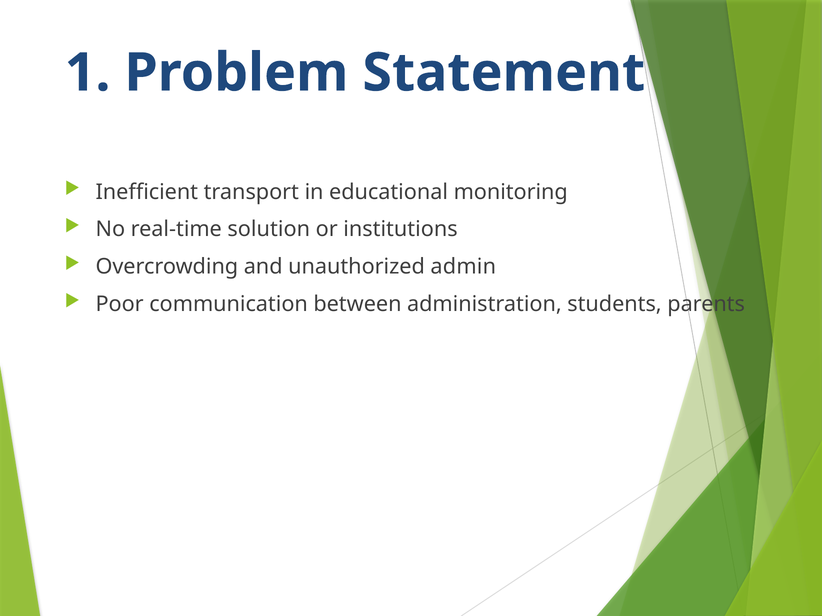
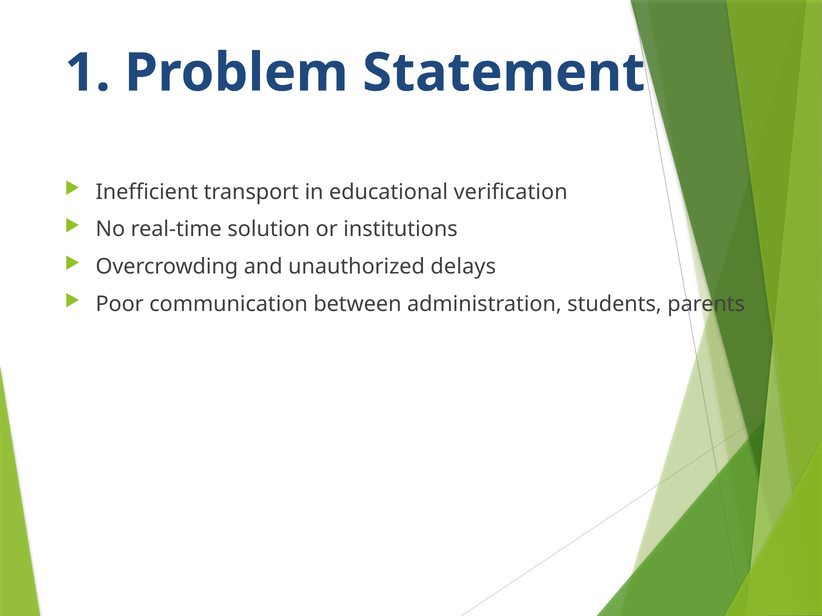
monitoring: monitoring -> verification
admin: admin -> delays
